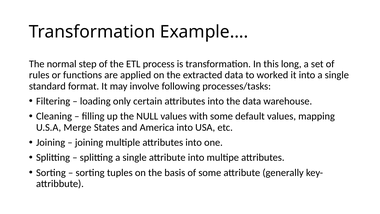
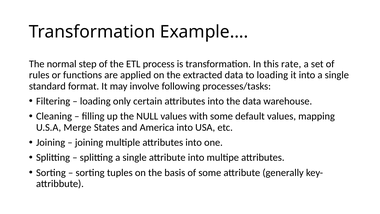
long: long -> rate
to worked: worked -> loading
